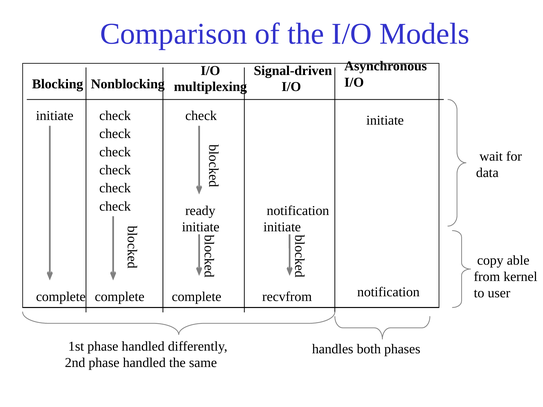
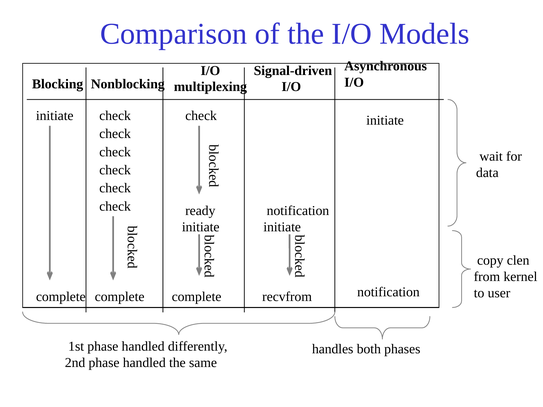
able: able -> clen
